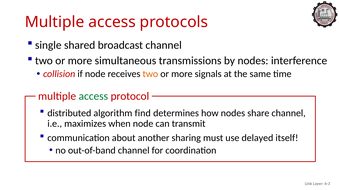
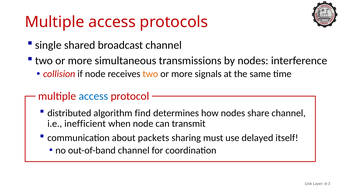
access at (93, 97) colour: green -> blue
maximizes: maximizes -> inefficient
another: another -> packets
